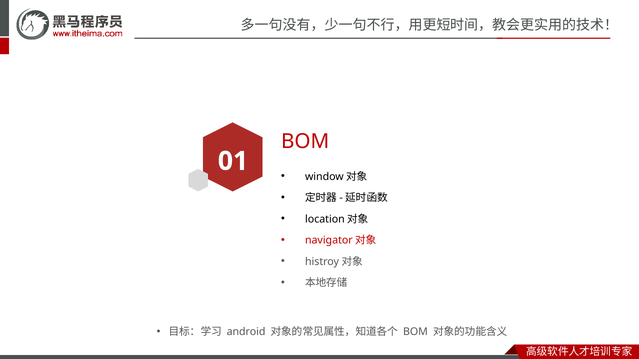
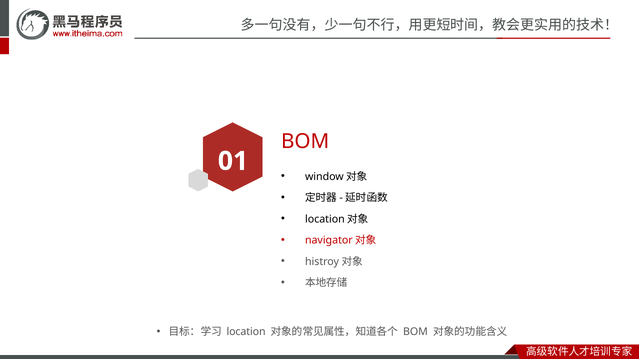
android: android -> location
